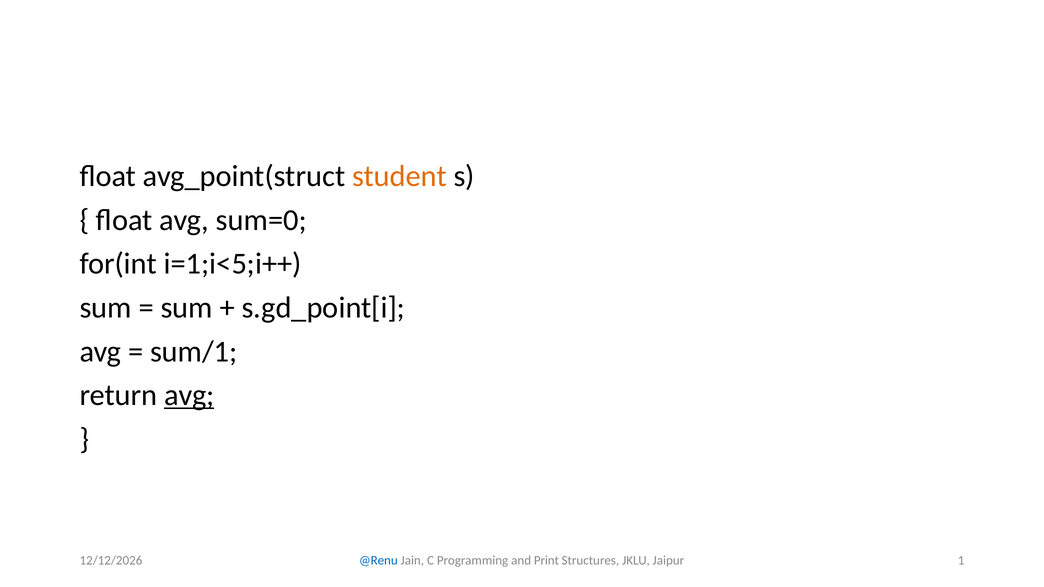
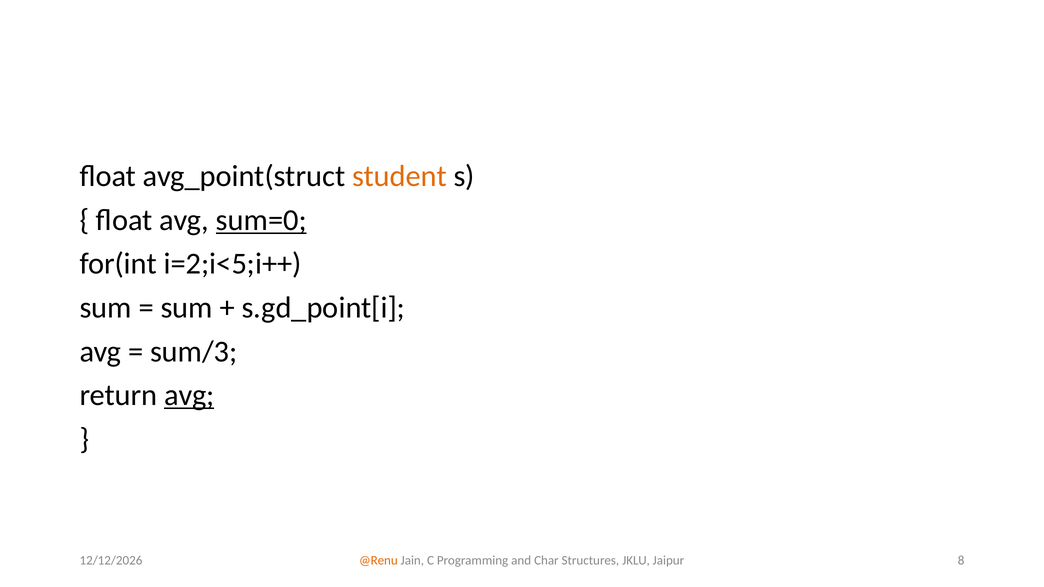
sum=0 underline: none -> present
i=1;i<5;i++: i=1;i<5;i++ -> i=2;i<5;i++
sum/1: sum/1 -> sum/3
@Renu colour: blue -> orange
Print: Print -> Char
1: 1 -> 8
